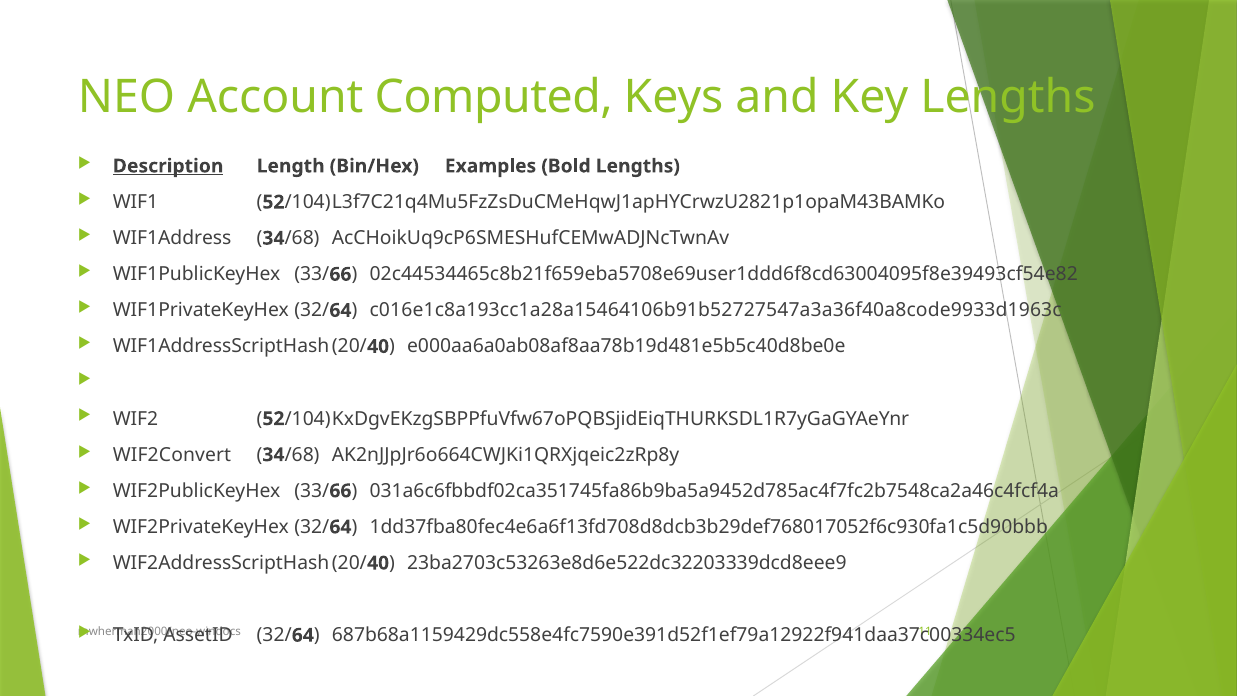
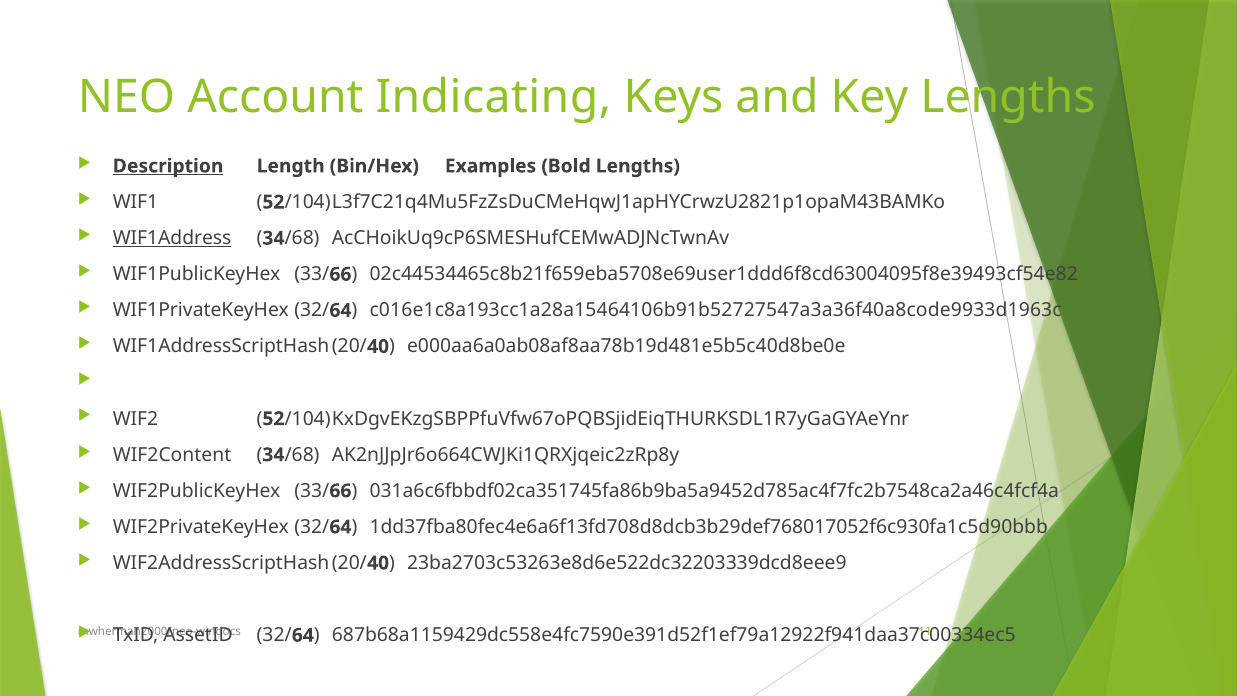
Computed: Computed -> Indicating
WIF1Address underline: none -> present
WIF2Convert: WIF2Convert -> WIF2Content
